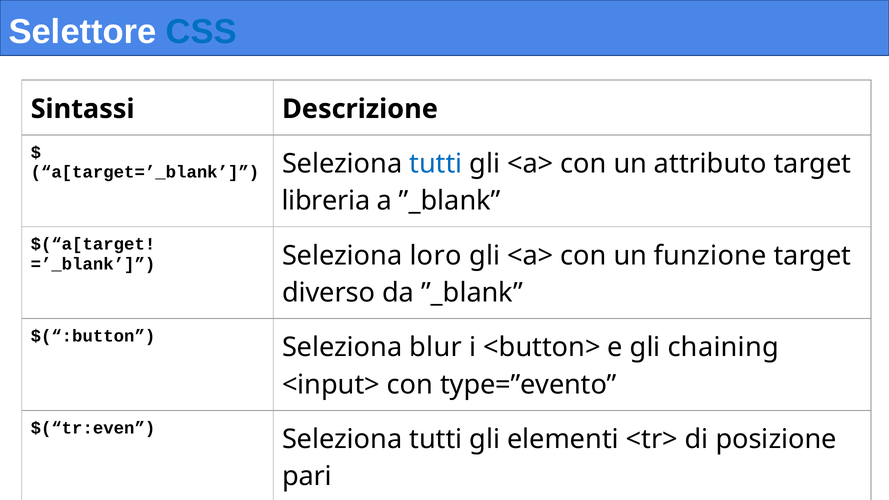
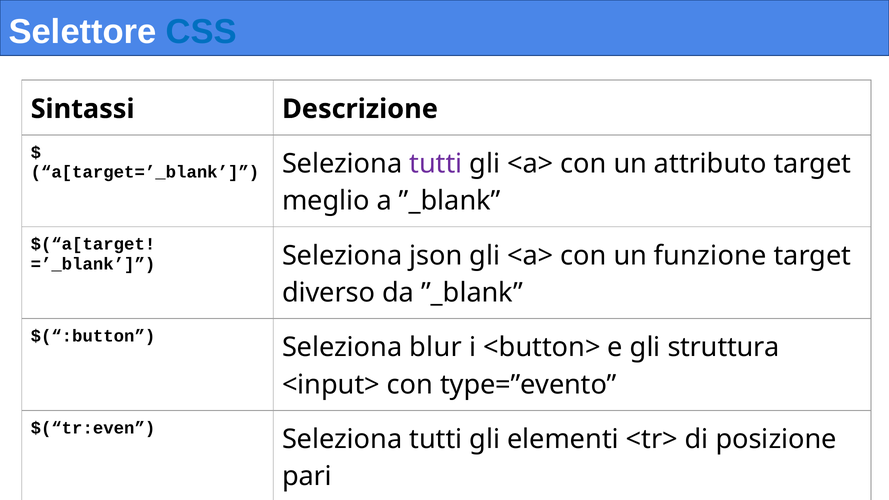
tutti at (436, 164) colour: blue -> purple
libreria: libreria -> meglio
loro: loro -> json
chaining: chaining -> struttura
